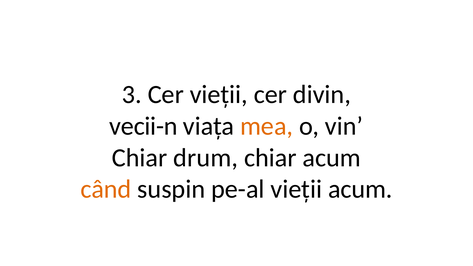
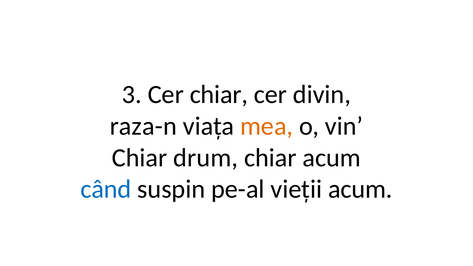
Cer vieții: vieții -> chiar
vecii-n: vecii-n -> raza-n
când colour: orange -> blue
